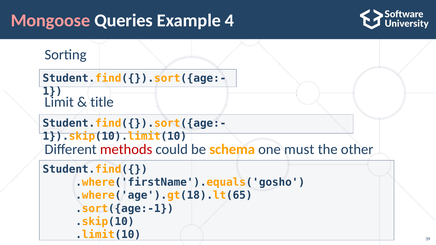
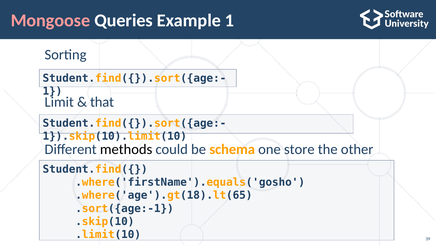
Example 4: 4 -> 1
title: title -> that
methods colour: red -> black
must: must -> store
